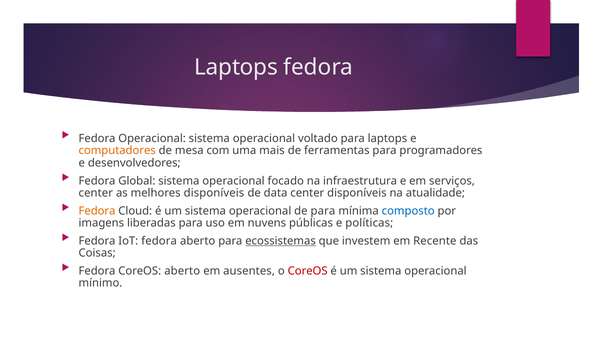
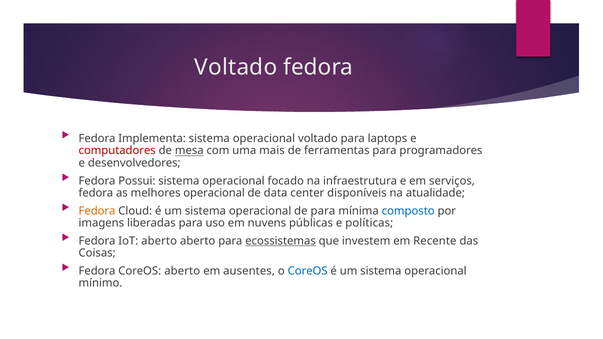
Laptops at (236, 67): Laptops -> Voltado
Fedora Operacional: Operacional -> Implementa
computadores colour: orange -> red
mesa underline: none -> present
Global: Global -> Possui
center at (96, 193): center -> fedora
melhores disponíveis: disponíveis -> operacional
IoT fedora: fedora -> aberto
CoreOS at (308, 271) colour: red -> blue
